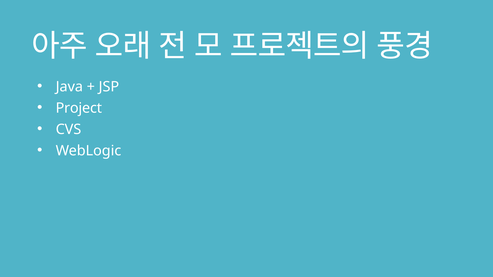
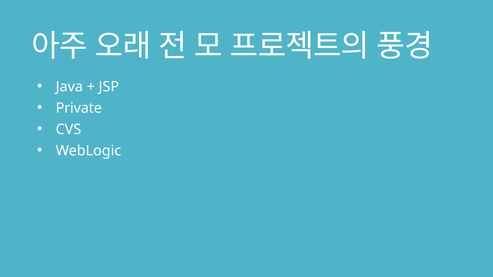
Project: Project -> Private
